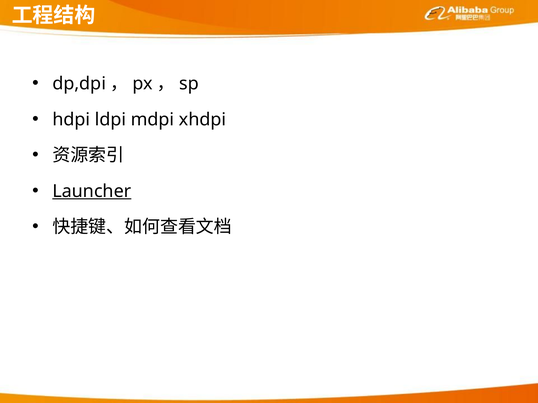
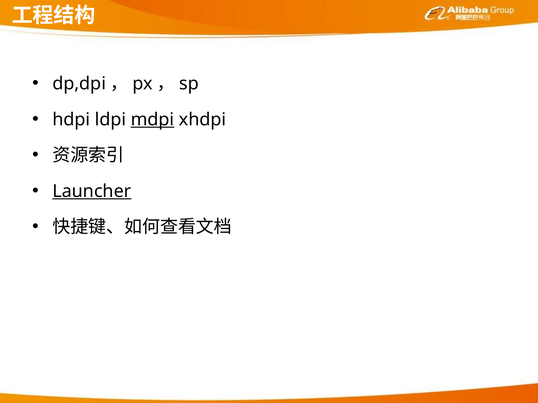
mdpi underline: none -> present
